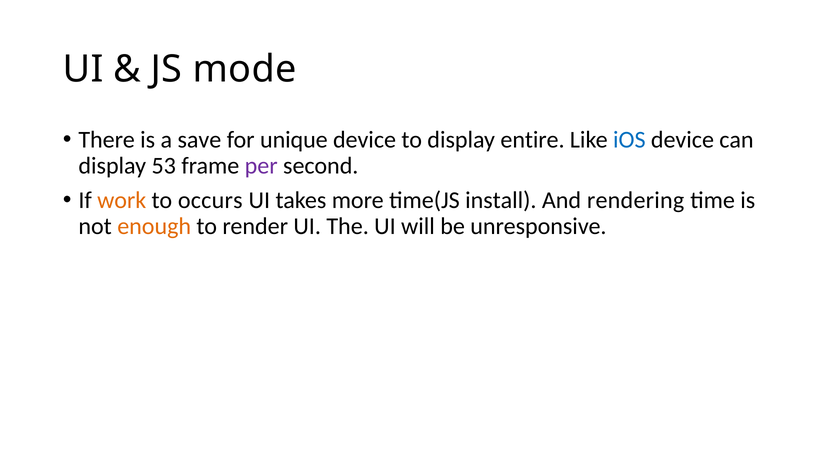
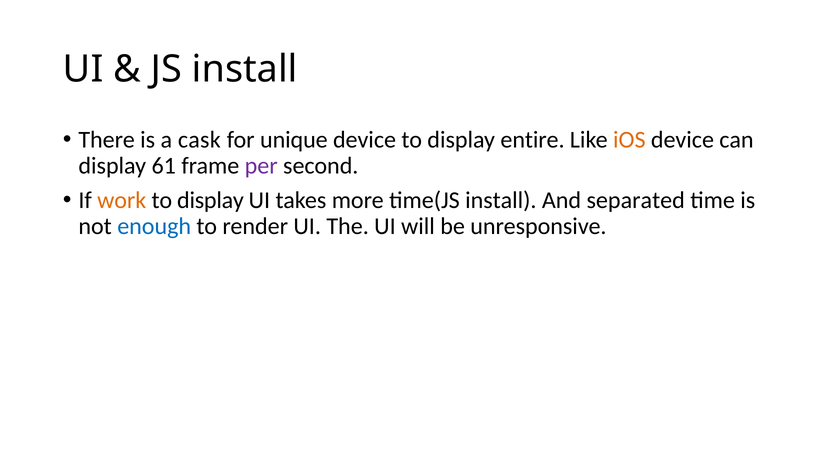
JS mode: mode -> install
save: save -> cask
iOS colour: blue -> orange
53: 53 -> 61
occurs at (210, 200): occurs -> display
rendering: rendering -> separated
enough colour: orange -> blue
